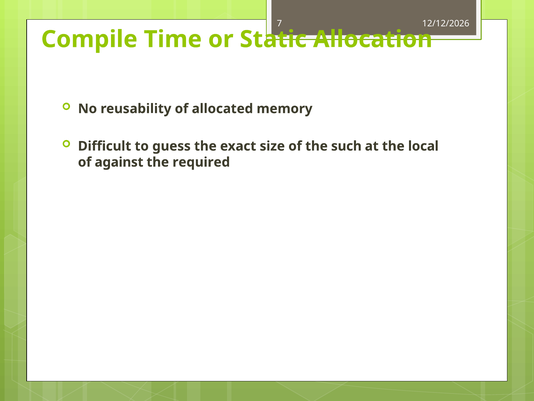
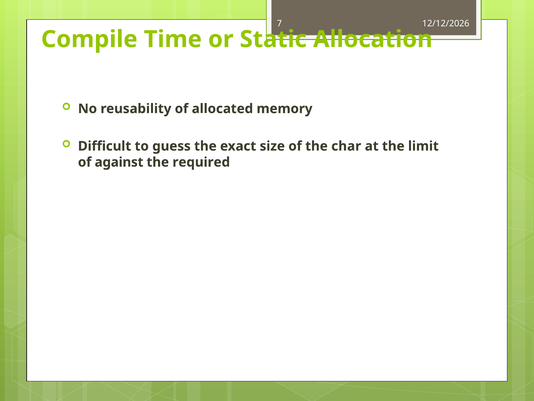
such: such -> char
local: local -> limit
